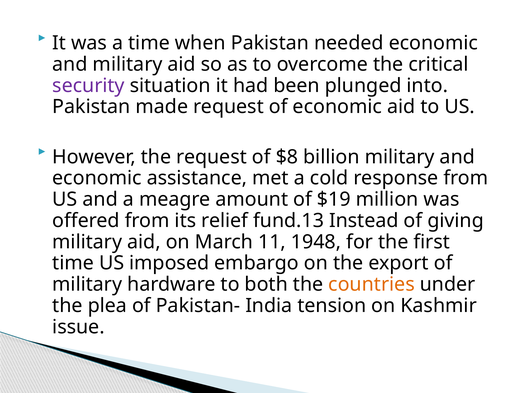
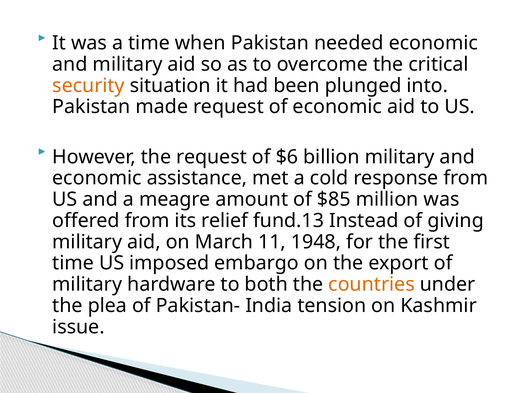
security colour: purple -> orange
$8: $8 -> $6
$19: $19 -> $85
